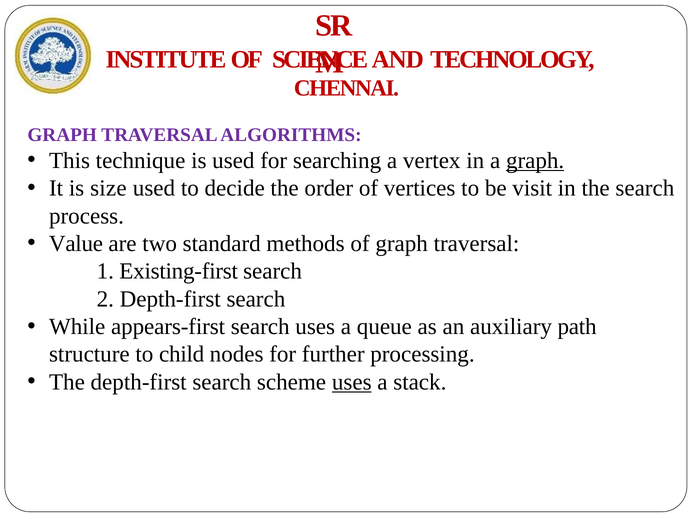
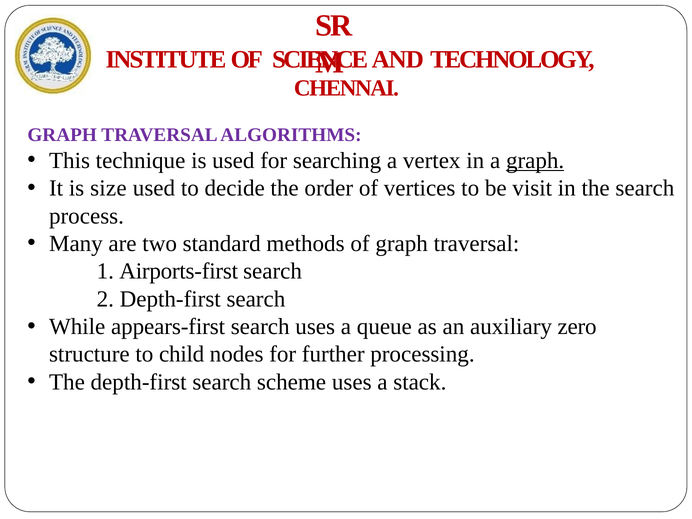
Value: Value -> Many
Existing-first: Existing-first -> Airports-first
path: path -> zero
uses at (352, 382) underline: present -> none
